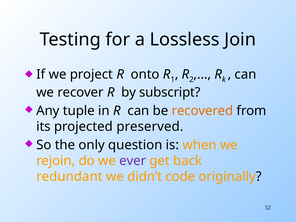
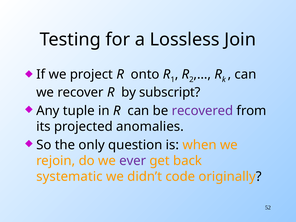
recovered colour: orange -> purple
preserved: preserved -> anomalies
redundant: redundant -> systematic
